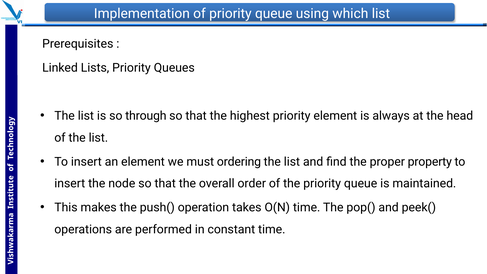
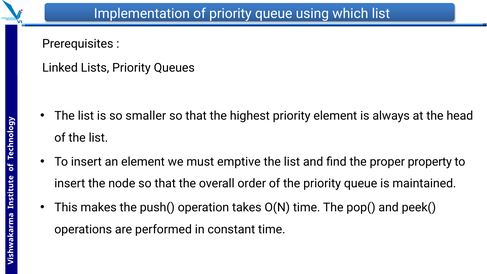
through: through -> smaller
ordering: ordering -> emptive
